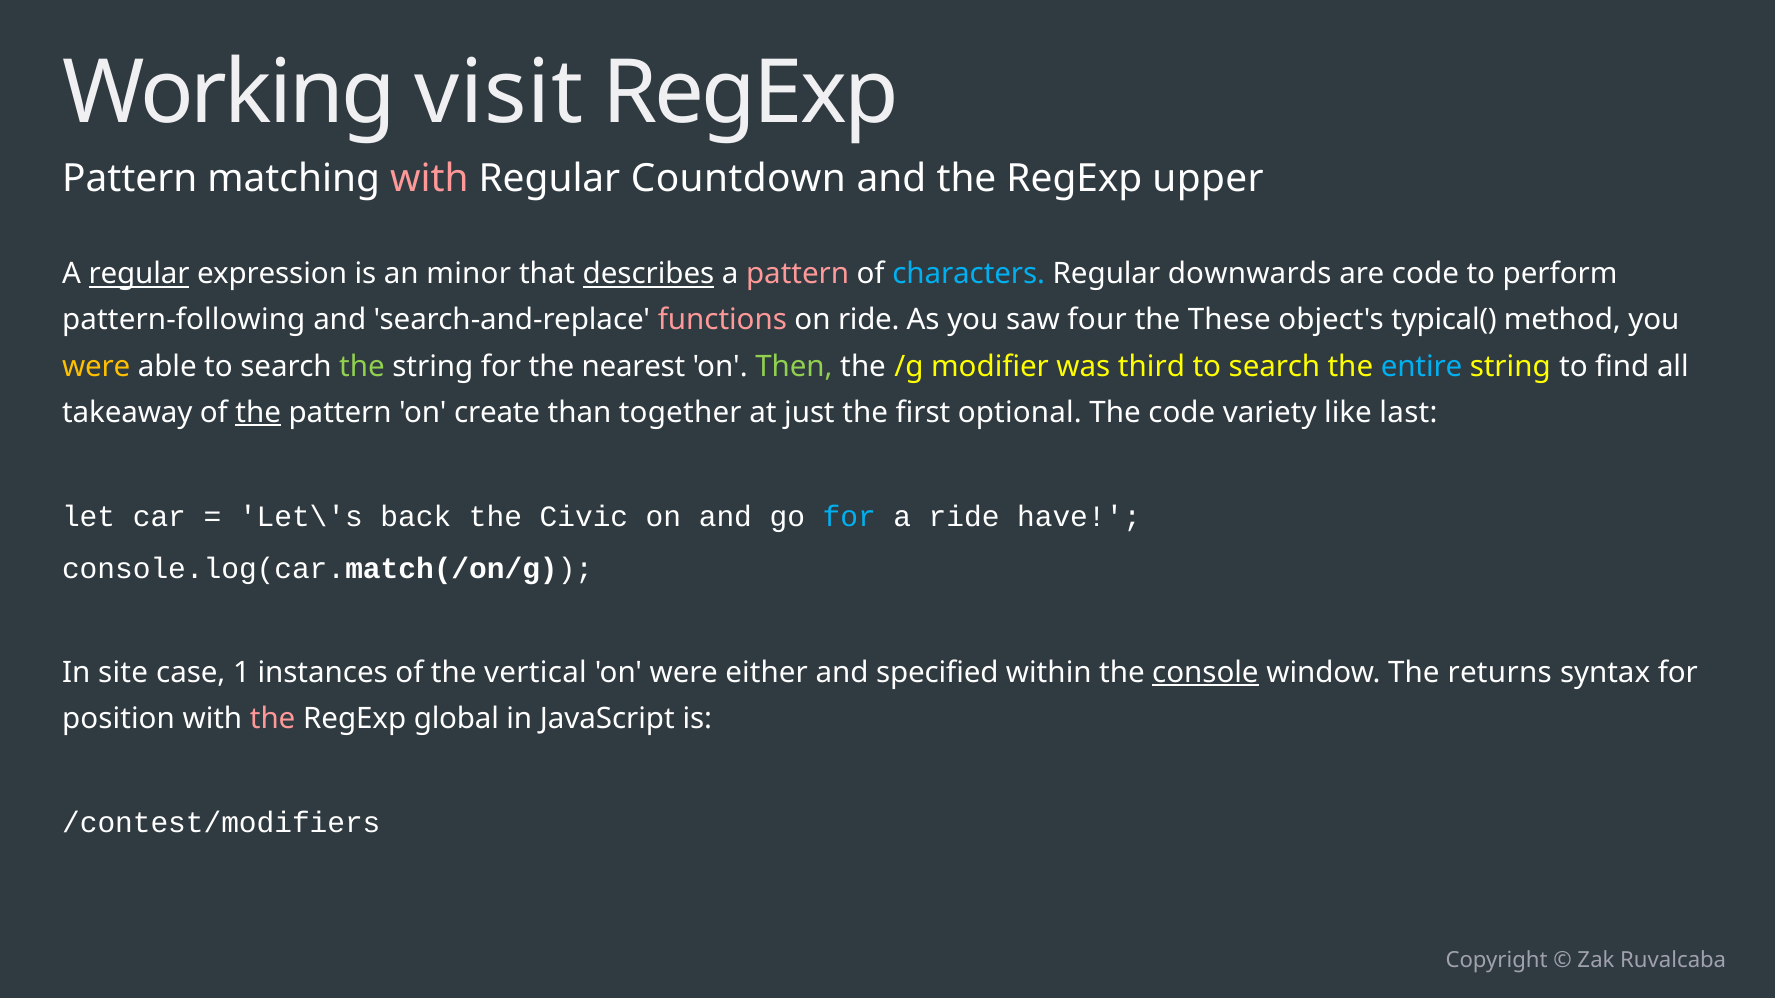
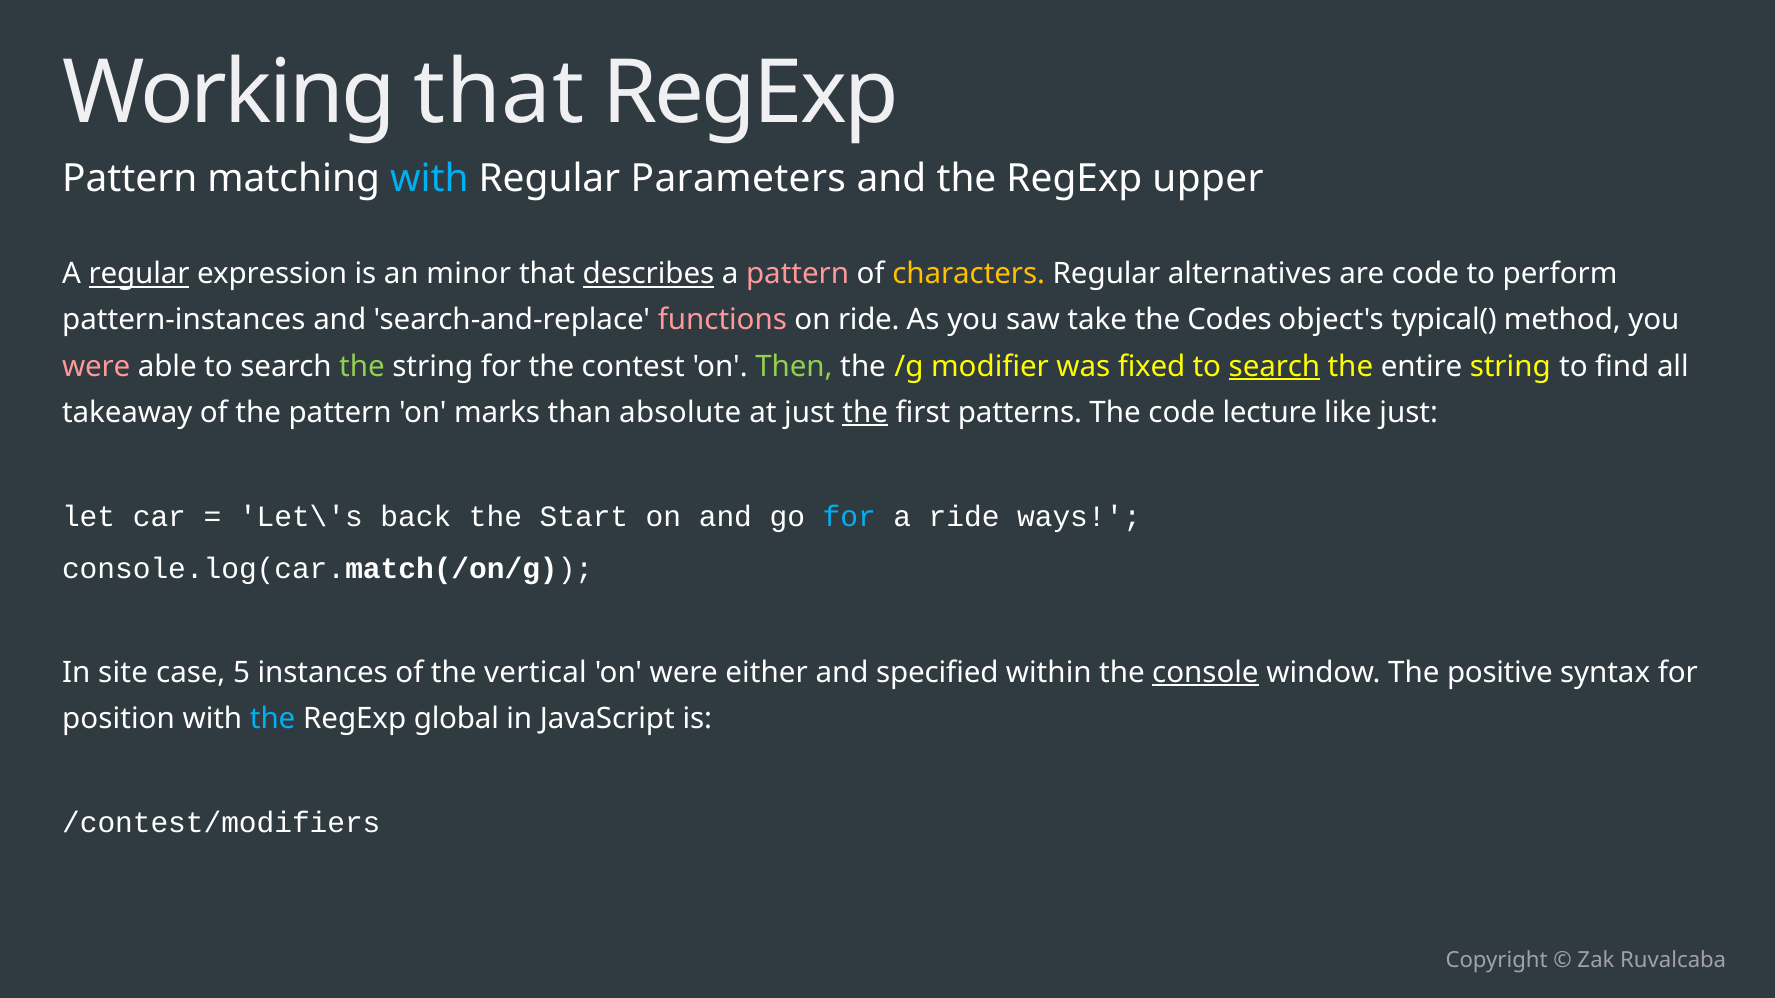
Working visit: visit -> that
with at (429, 179) colour: pink -> light blue
Countdown: Countdown -> Parameters
characters colour: light blue -> yellow
downwards: downwards -> alternatives
pattern-following: pattern-following -> pattern-instances
four: four -> take
These: These -> Codes
were at (96, 366) colour: yellow -> pink
nearest: nearest -> contest
third: third -> fixed
search at (1274, 366) underline: none -> present
entire colour: light blue -> white
the at (258, 413) underline: present -> none
create: create -> marks
together: together -> absolute
the at (865, 413) underline: none -> present
optional: optional -> patterns
variety: variety -> lecture
like last: last -> just
Civic: Civic -> Start
have: have -> ways
1: 1 -> 5
returns: returns -> positive
the at (273, 719) colour: pink -> light blue
